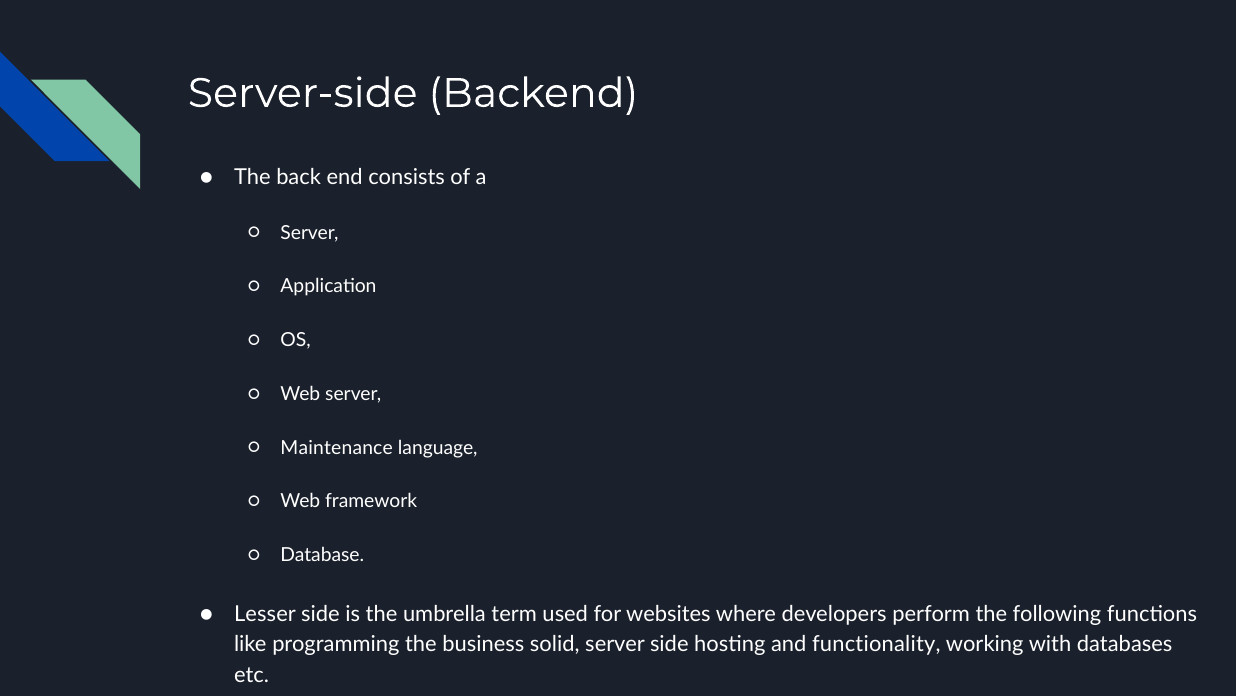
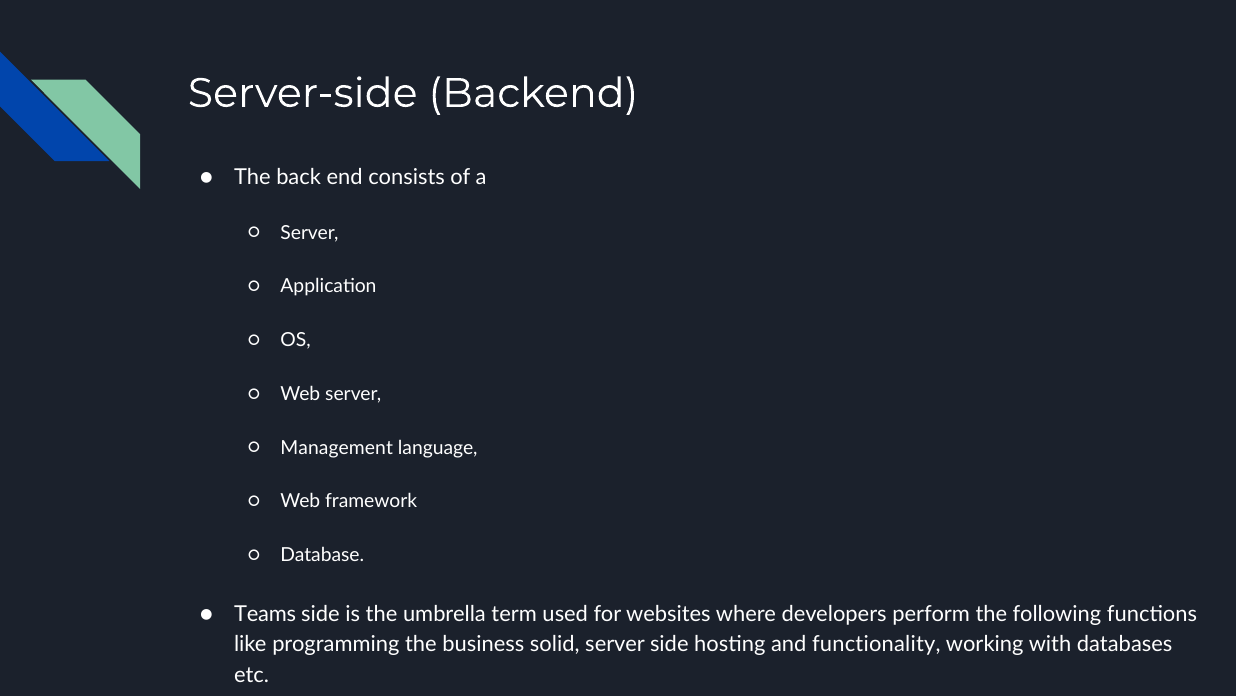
Maintenance: Maintenance -> Management
Lesser: Lesser -> Teams
